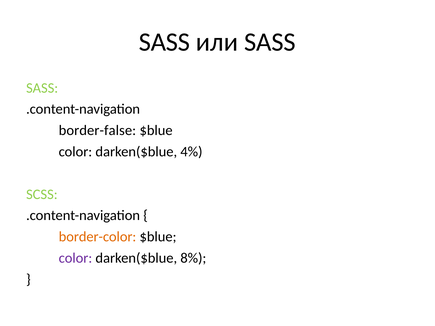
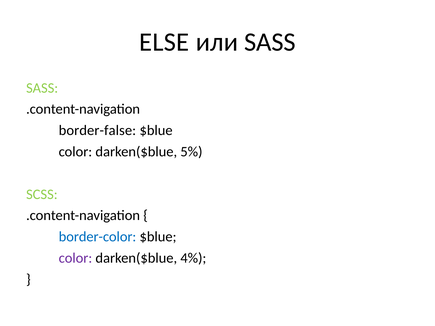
SASS at (165, 42): SASS -> ELSE
4%: 4% -> 5%
border-color colour: orange -> blue
8%: 8% -> 4%
